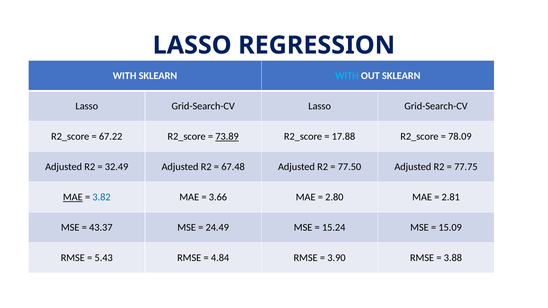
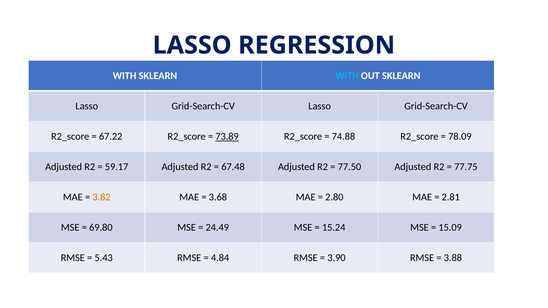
17.88: 17.88 -> 74.88
32.49: 32.49 -> 59.17
MAE at (73, 197) underline: present -> none
3.82 colour: blue -> orange
3.66: 3.66 -> 3.68
43.37: 43.37 -> 69.80
